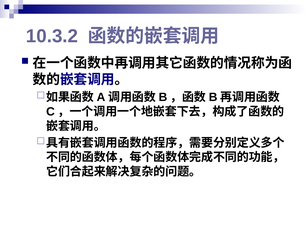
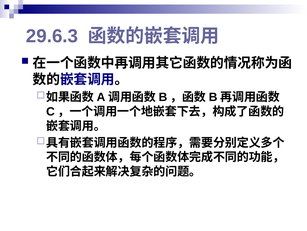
10.3.2: 10.3.2 -> 29.6.3
